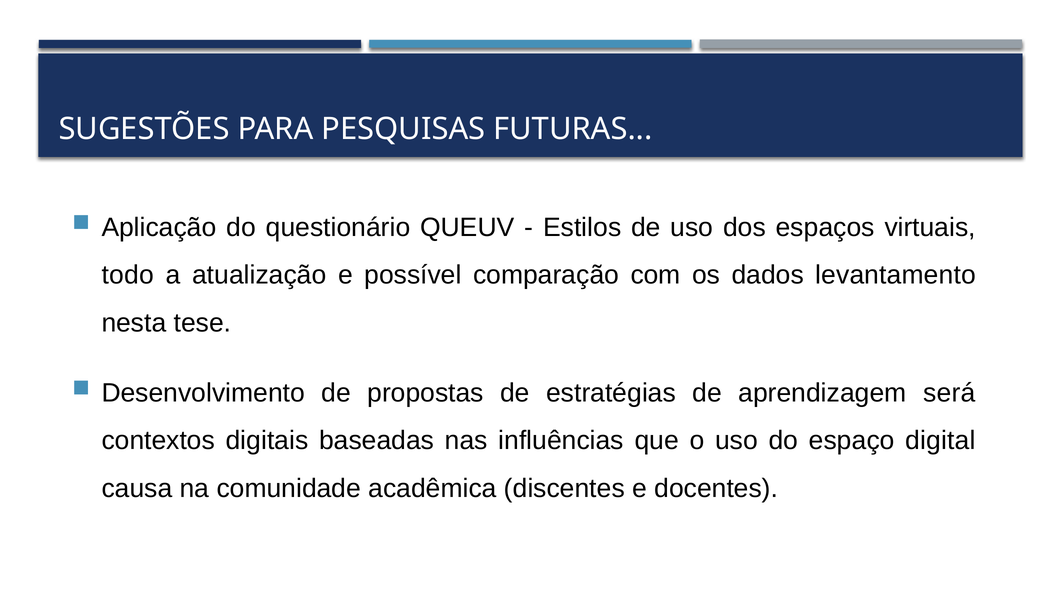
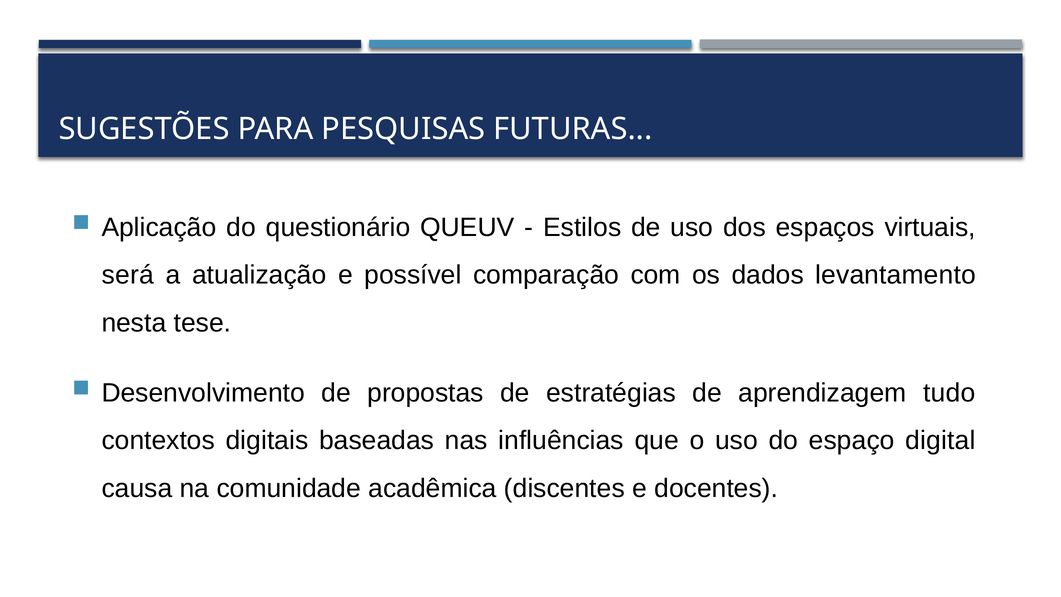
todo: todo -> será
será: será -> tudo
